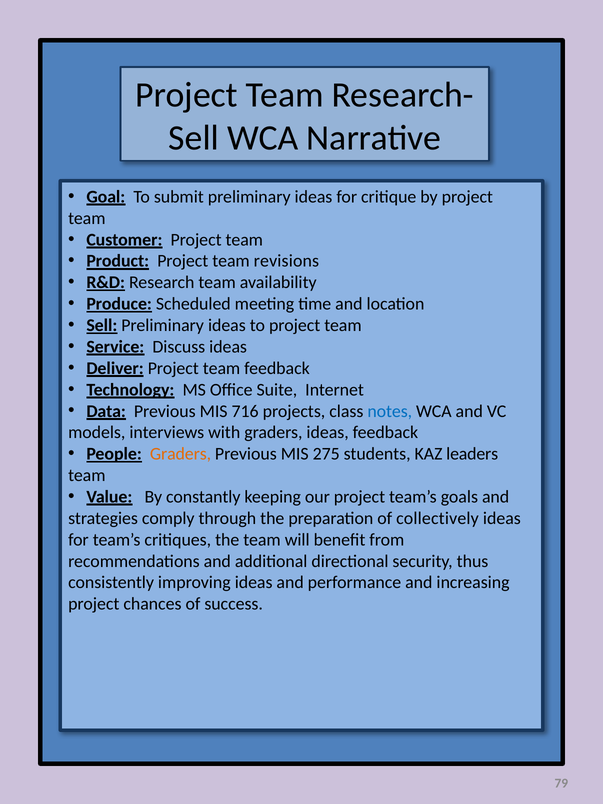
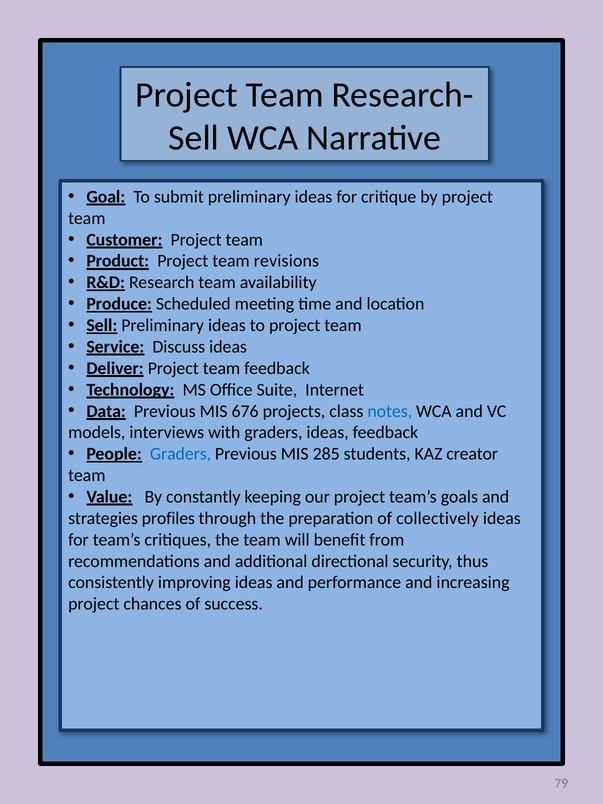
716: 716 -> 676
Graders at (180, 454) colour: orange -> blue
275: 275 -> 285
leaders: leaders -> creator
comply: comply -> profiles
